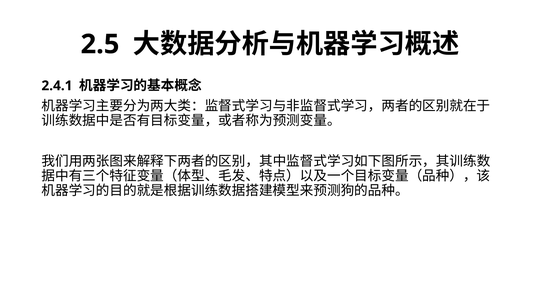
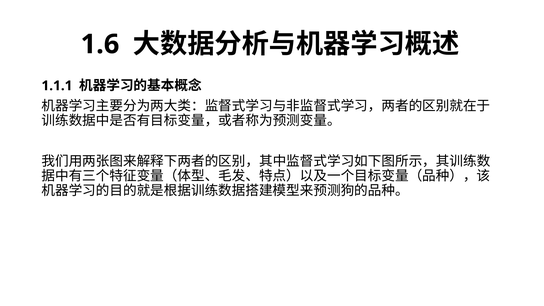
2.5: 2.5 -> 1.6
2.4.1: 2.4.1 -> 1.1.1
